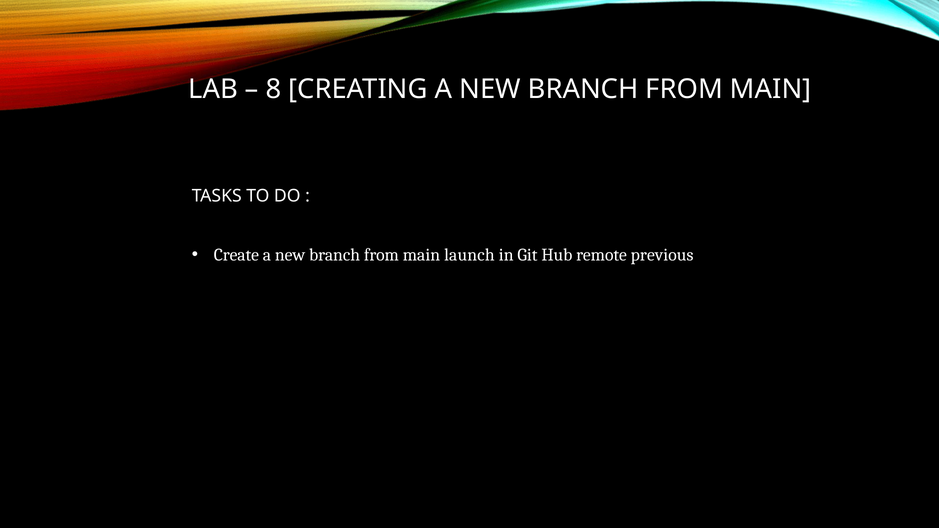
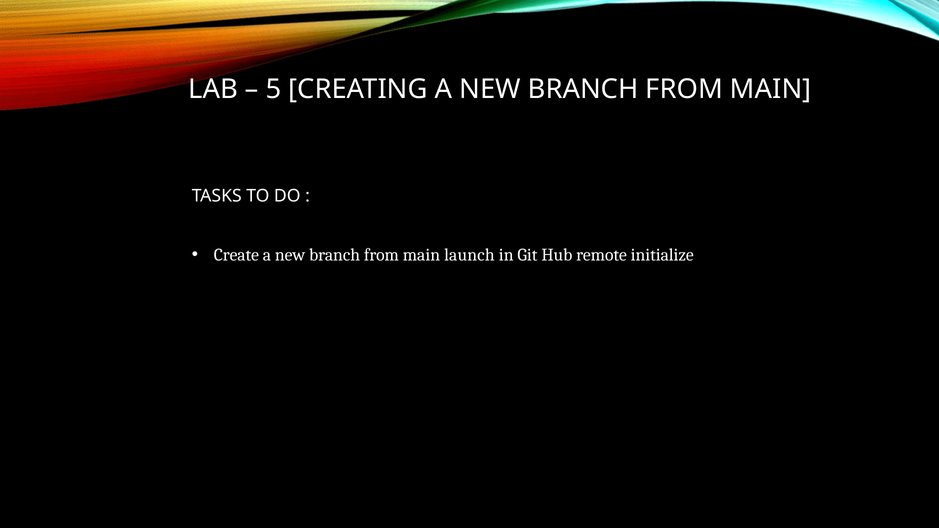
8: 8 -> 5
previous: previous -> initialize
